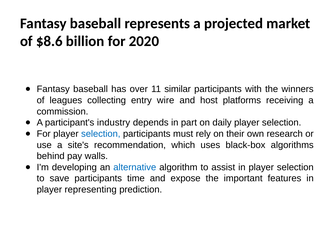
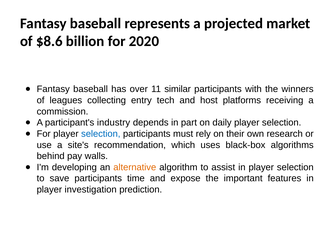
wire: wire -> tech
alternative colour: blue -> orange
representing: representing -> investigation
